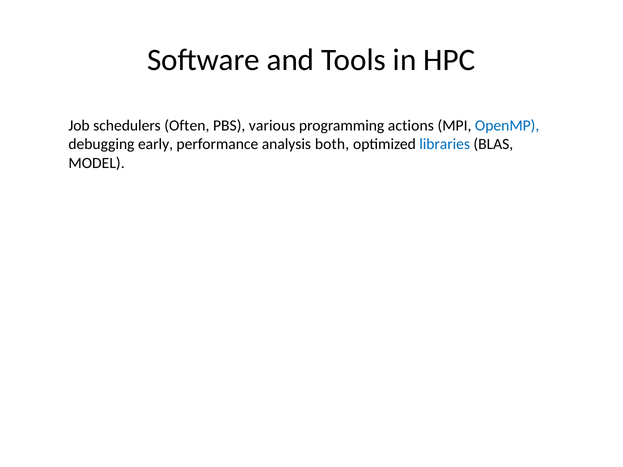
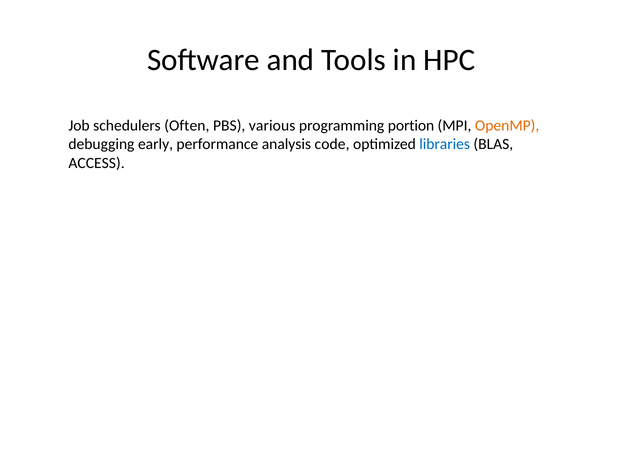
actions: actions -> portion
OpenMP colour: blue -> orange
both: both -> code
MODEL: MODEL -> ACCESS
